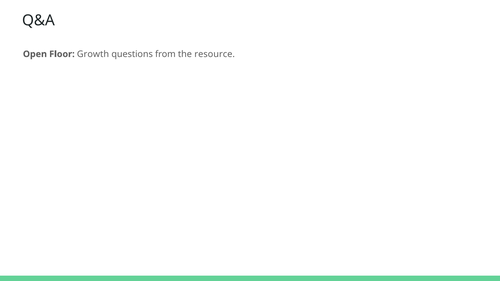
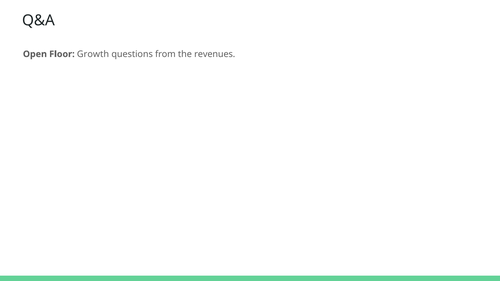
resource: resource -> revenues
